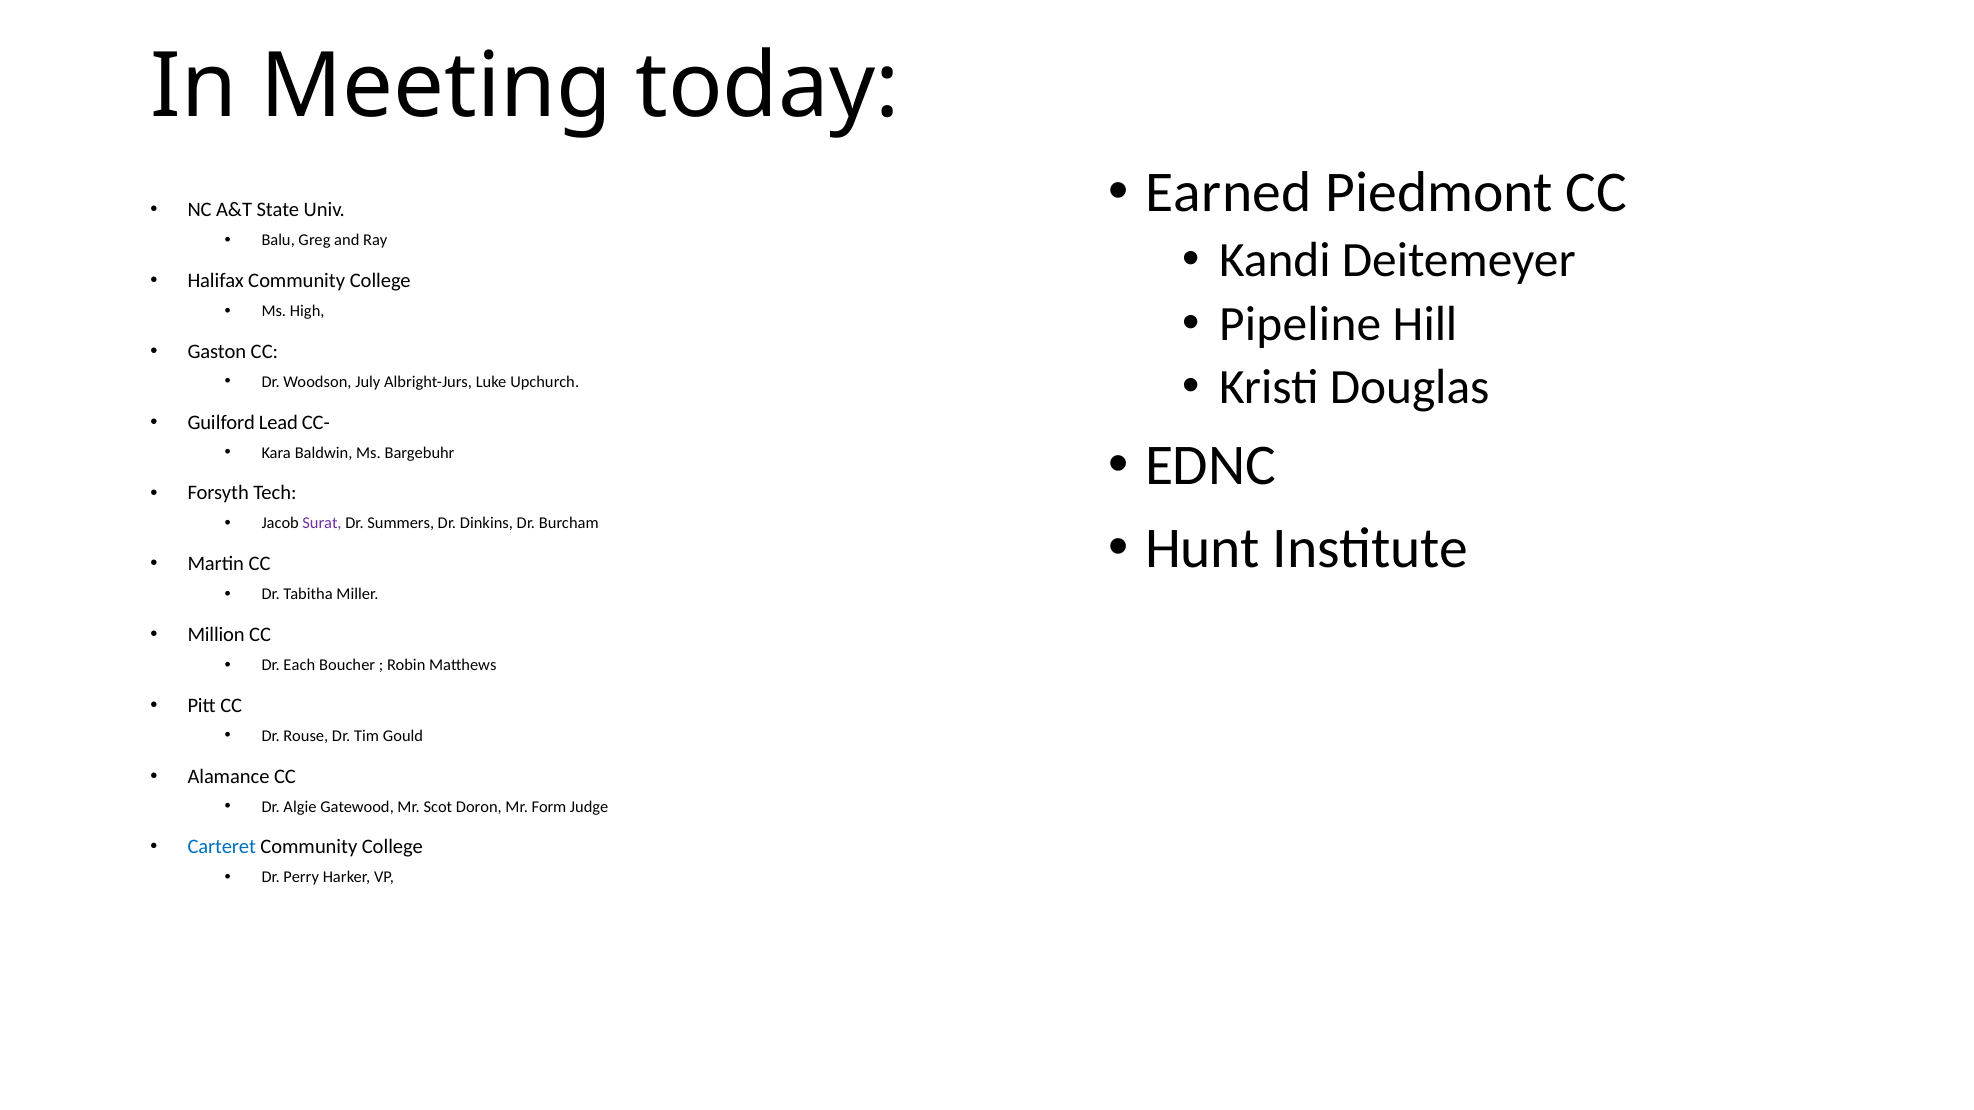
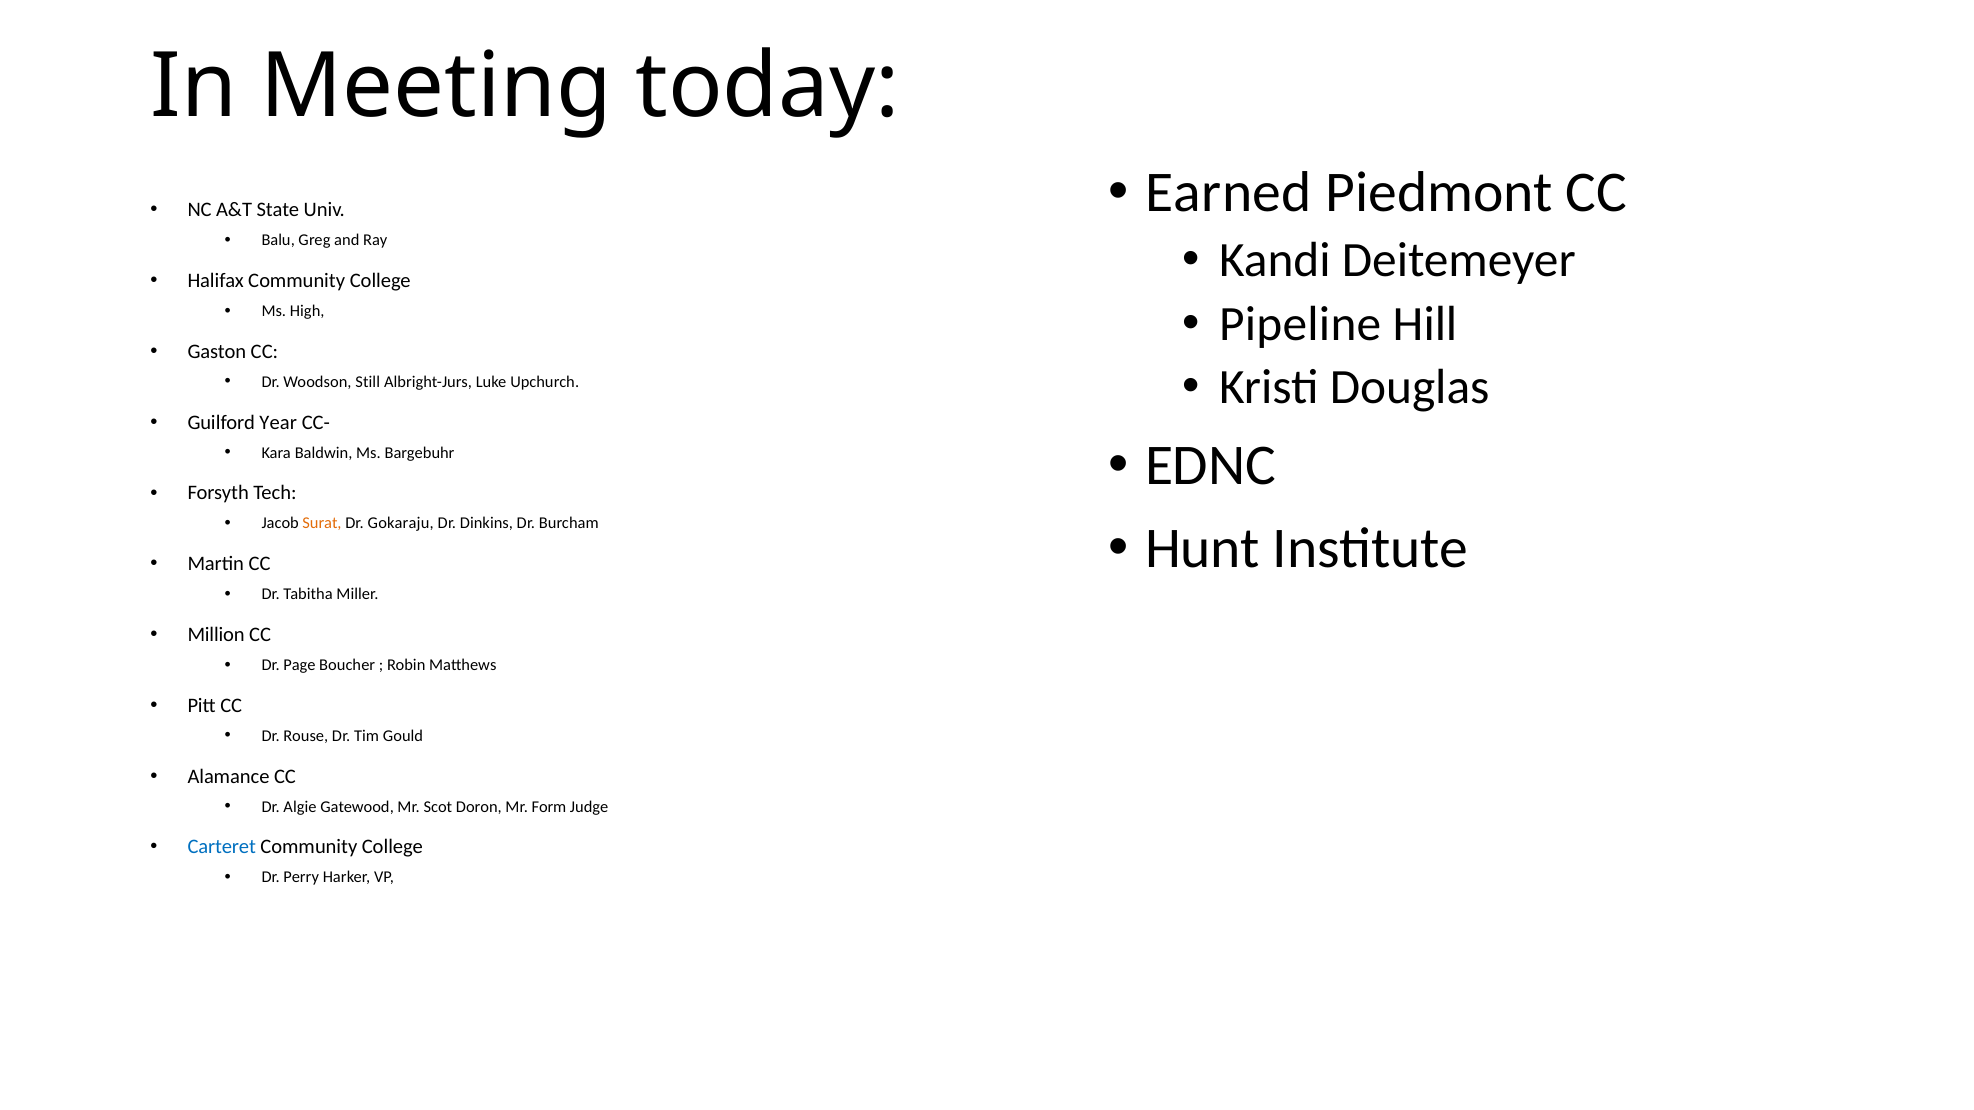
July: July -> Still
Lead: Lead -> Year
Surat colour: purple -> orange
Summers: Summers -> Gokaraju
Each: Each -> Page
